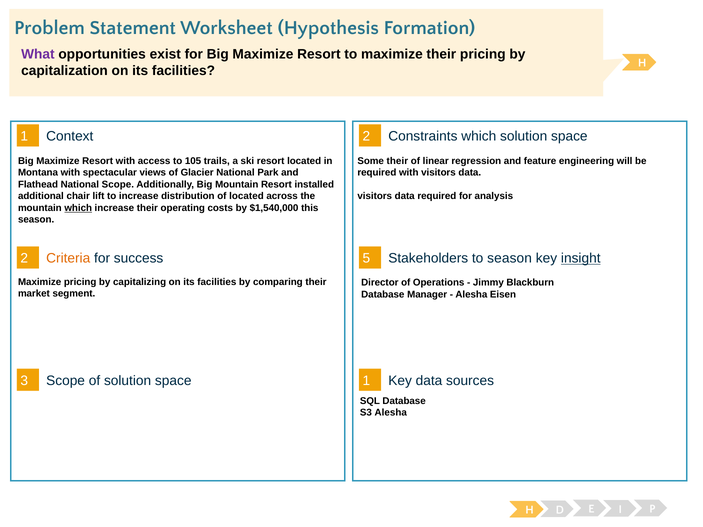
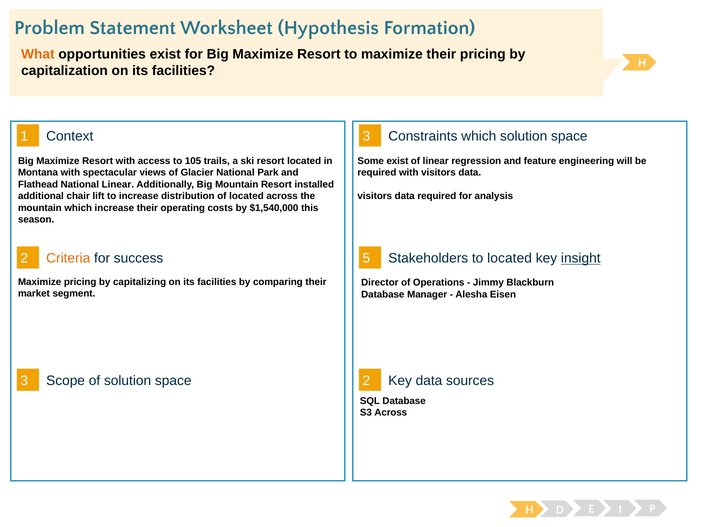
What colour: purple -> orange
1 2: 2 -> 3
Some their: their -> exist
National Scope: Scope -> Linear
which at (78, 208) underline: present -> none
to season: season -> located
3 1: 1 -> 2
S3 Alesha: Alesha -> Across
